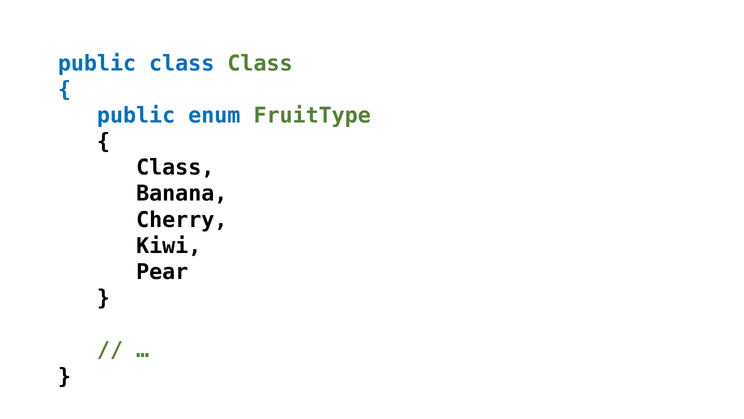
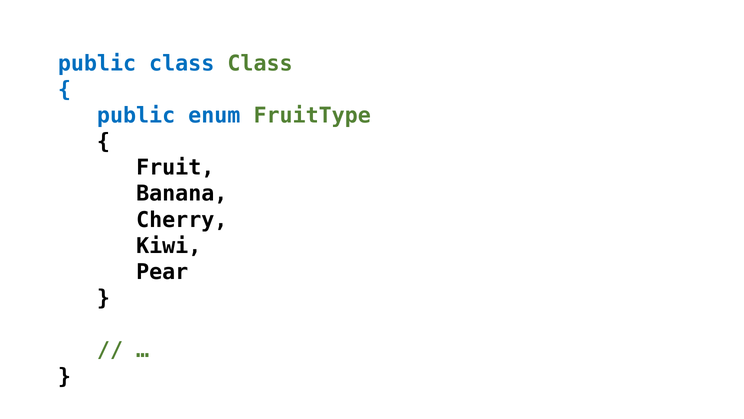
Class at (175, 168): Class -> Fruit
